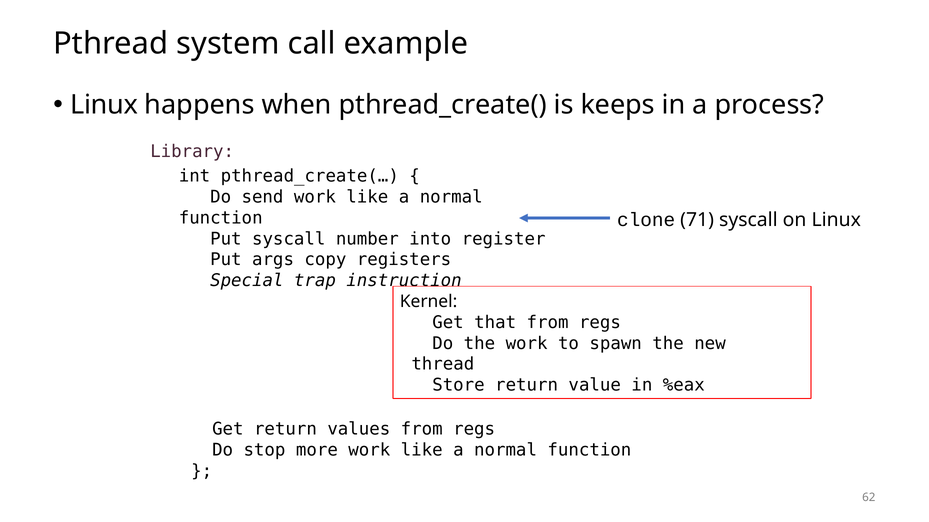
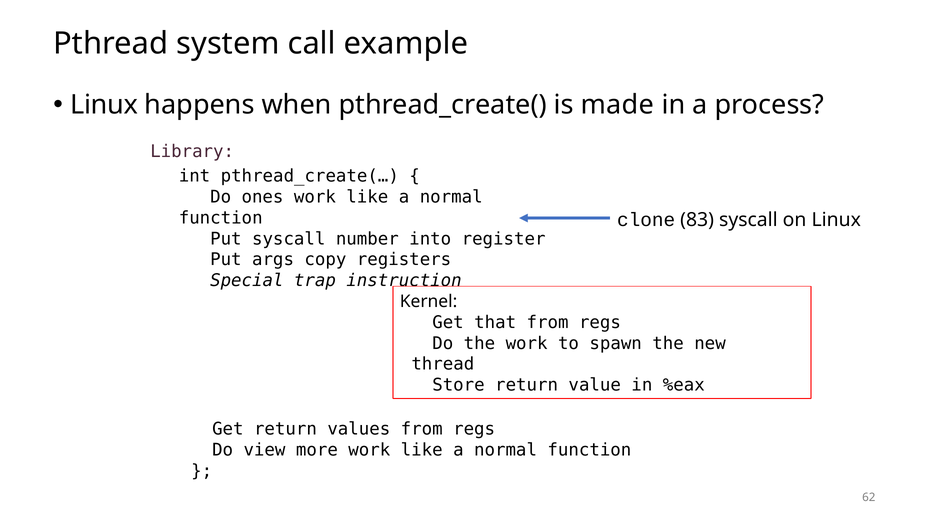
keeps: keeps -> made
send: send -> ones
71: 71 -> 83
stop: stop -> view
